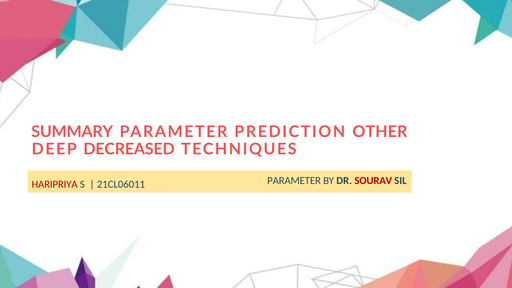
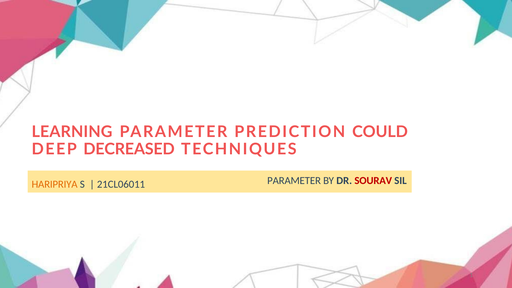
SUMMARY: SUMMARY -> LEARNING
OTHER: OTHER -> COULD
HARIPRIYA colour: red -> orange
